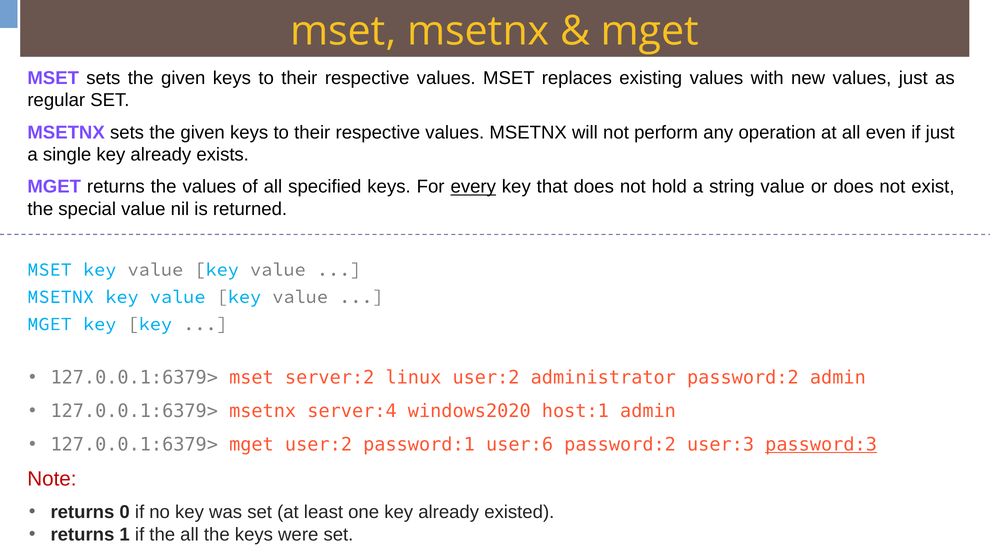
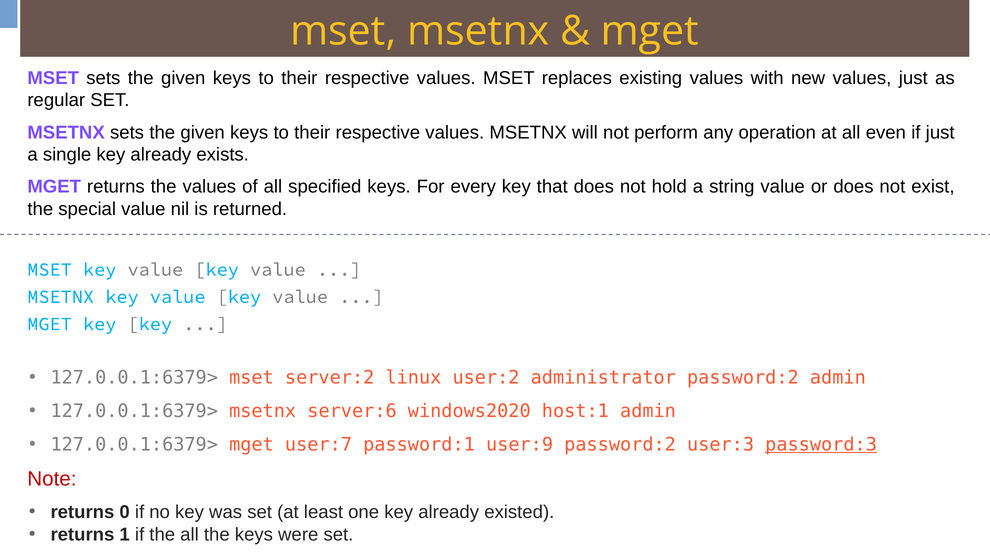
every underline: present -> none
server:4: server:4 -> server:6
mget user:2: user:2 -> user:7
user:6: user:6 -> user:9
